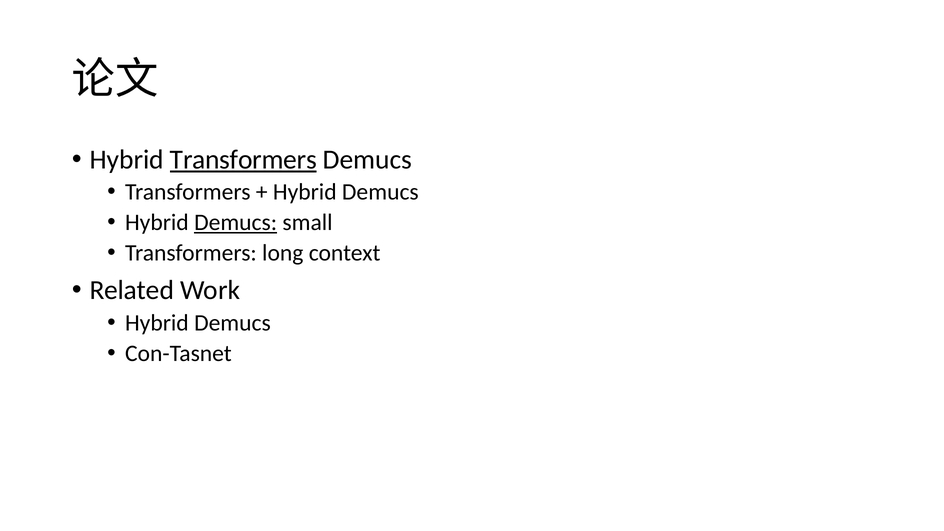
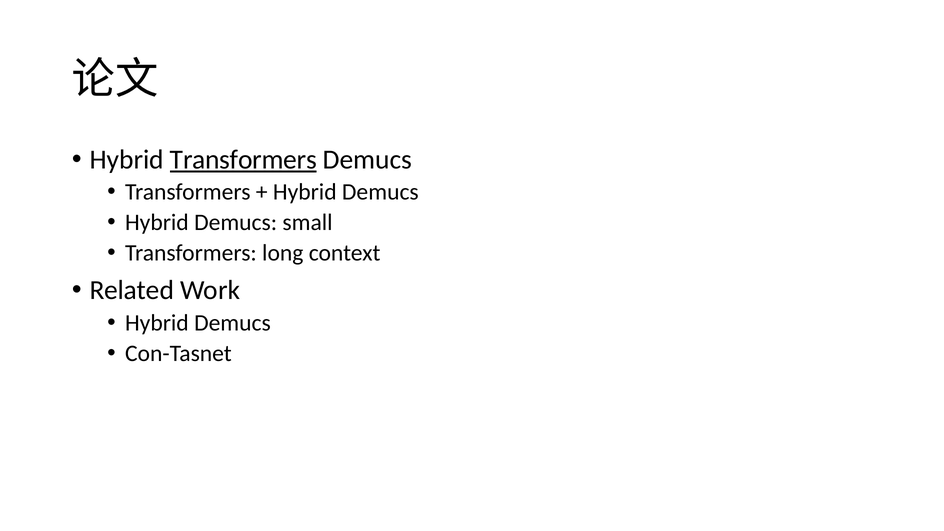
Demucs at (236, 223) underline: present -> none
